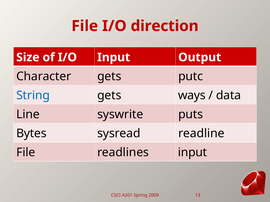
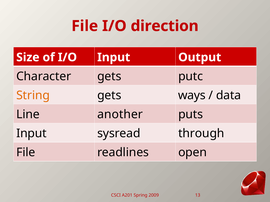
String colour: blue -> orange
syswrite: syswrite -> another
Bytes at (31, 134): Bytes -> Input
readline: readline -> through
readlines input: input -> open
